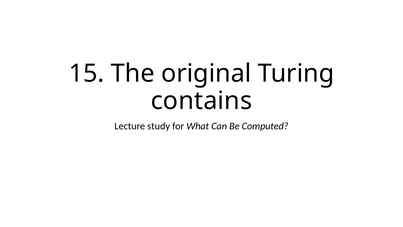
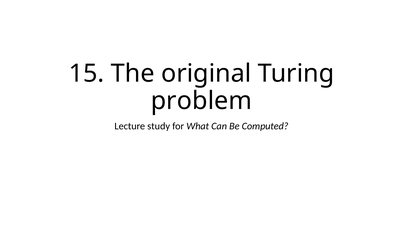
contains: contains -> problem
